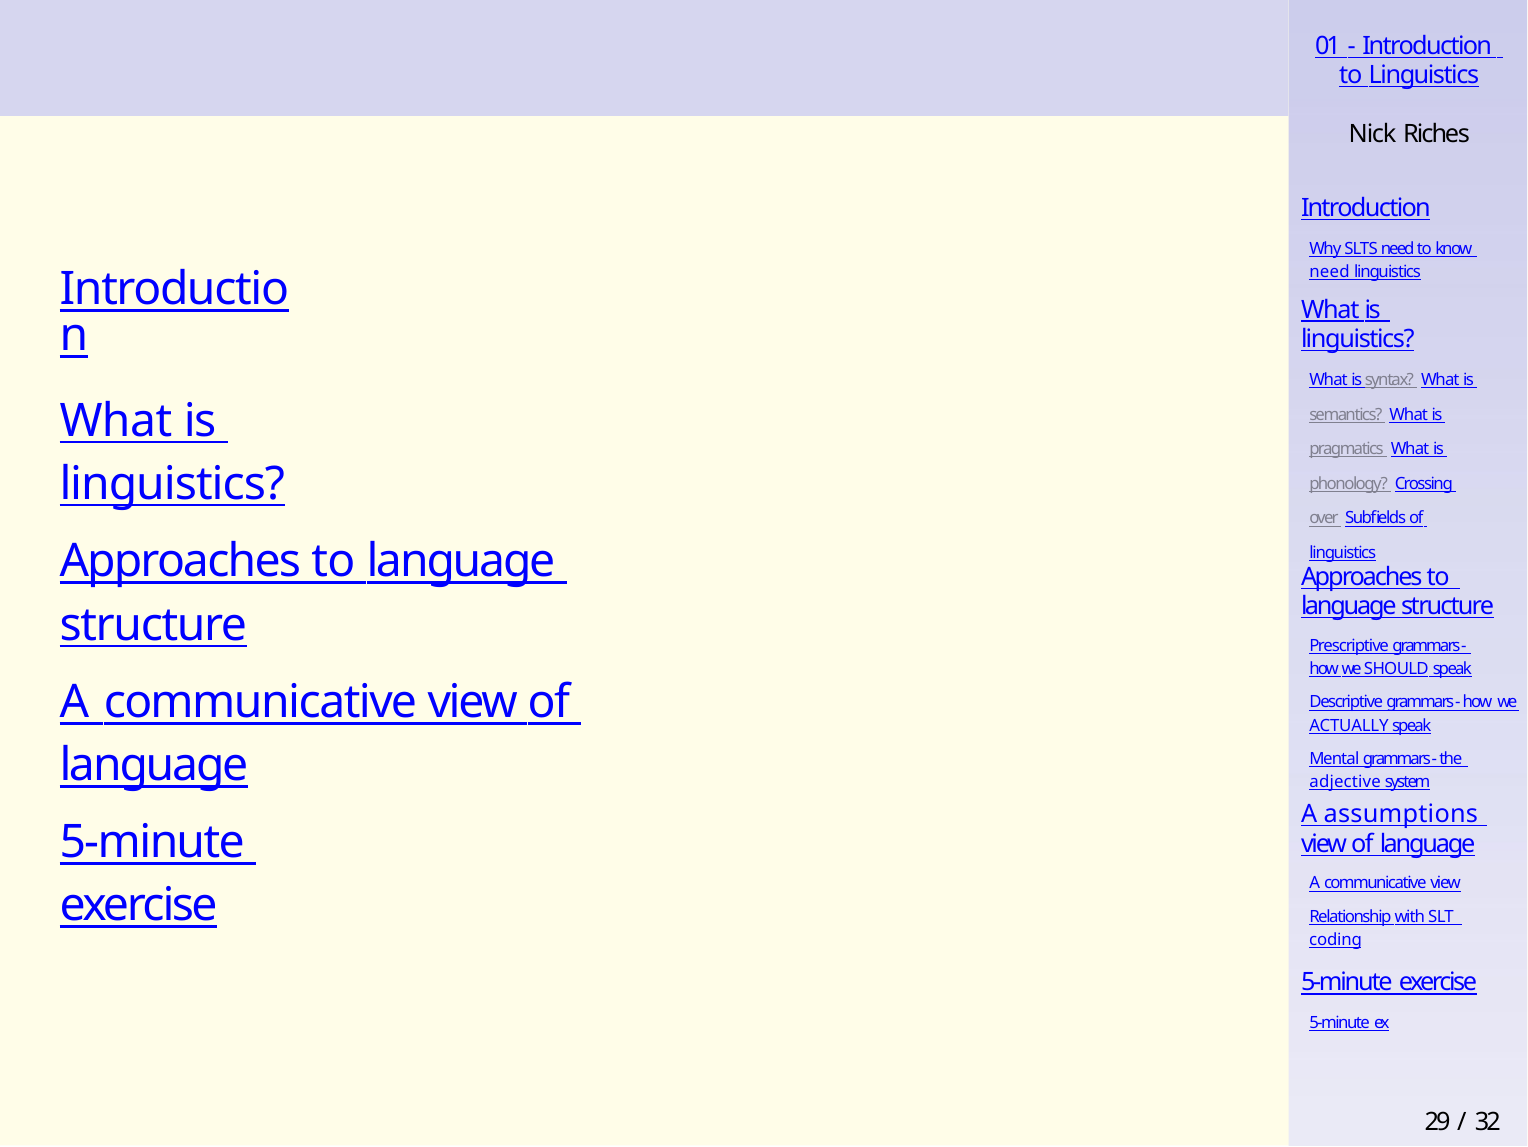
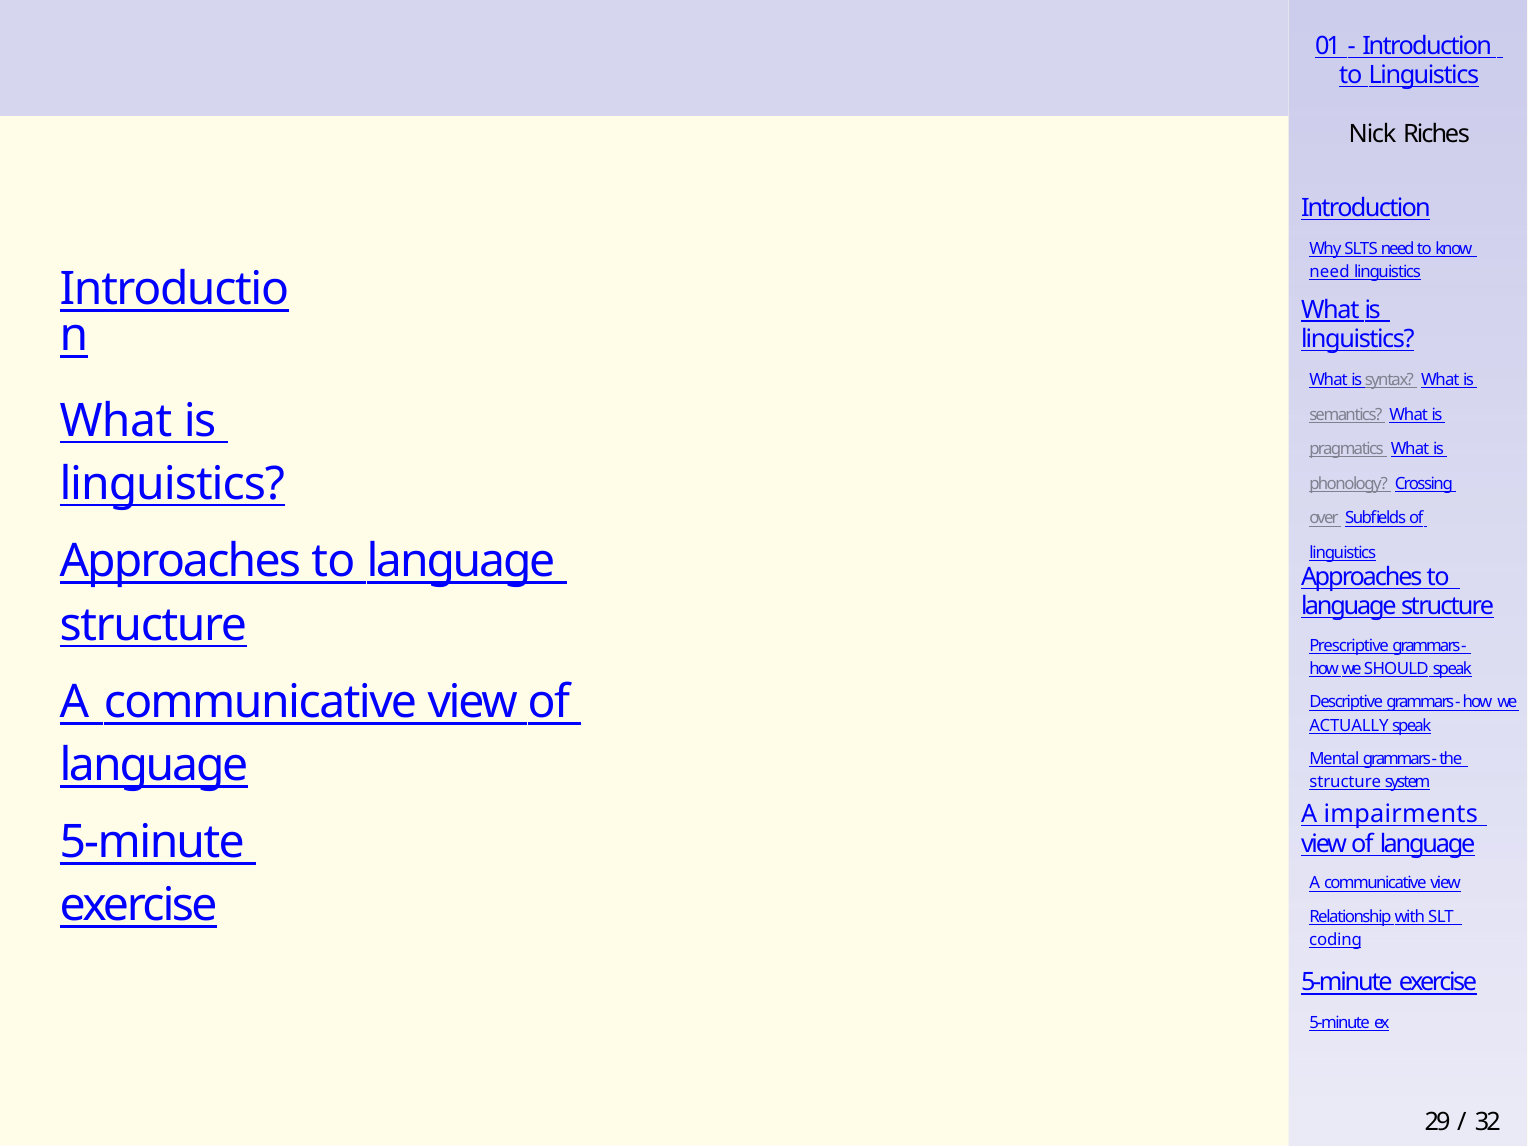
adjective at (1345, 782): adjective -> structure
assumptions: assumptions -> impairments
